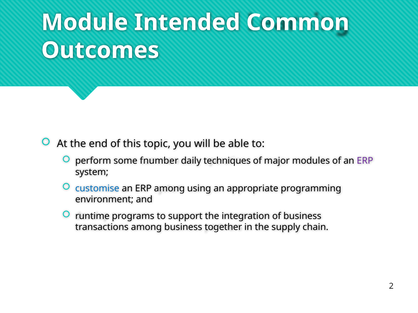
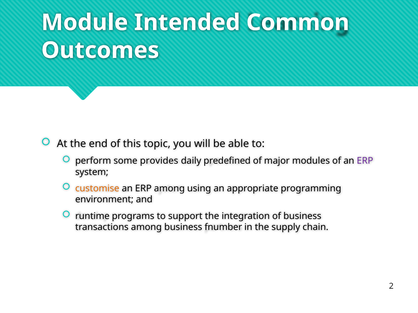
fnumber: fnumber -> provides
techniques: techniques -> predefined
customise colour: blue -> orange
together: together -> fnumber
